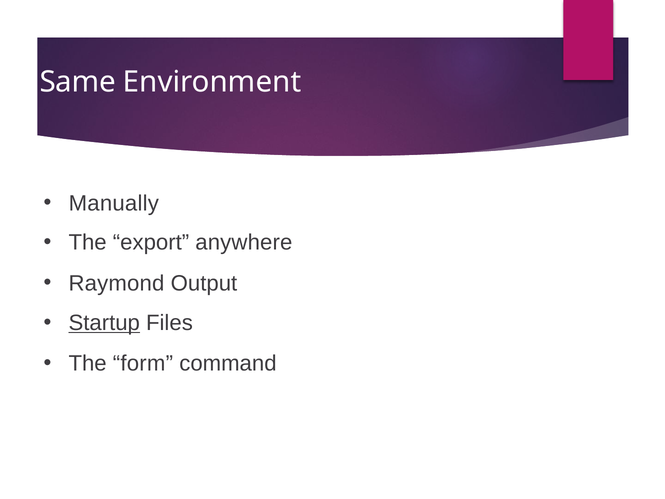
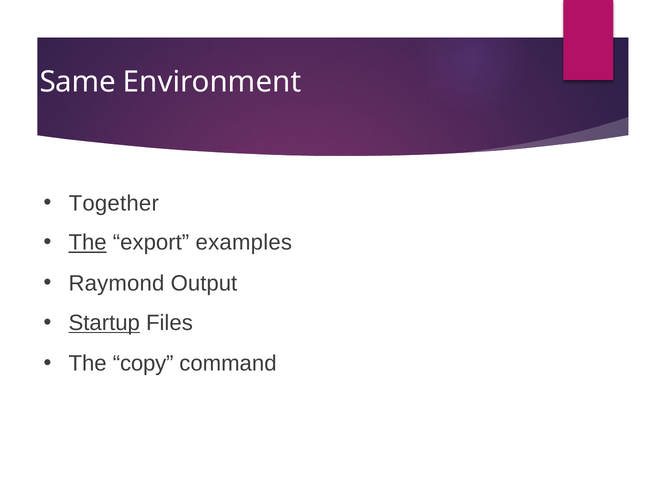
Manually: Manually -> Together
The at (88, 242) underline: none -> present
anywhere: anywhere -> examples
form: form -> copy
